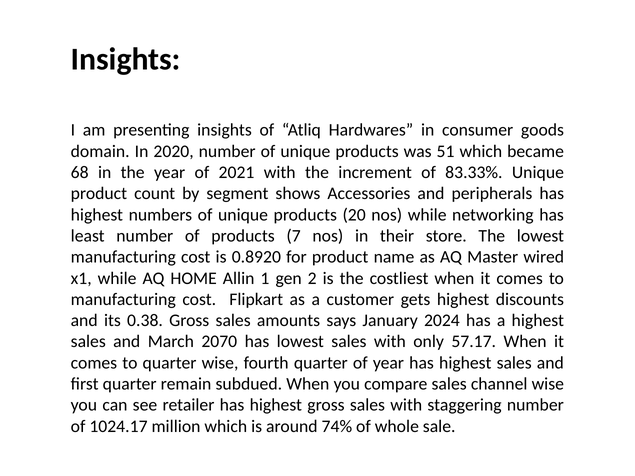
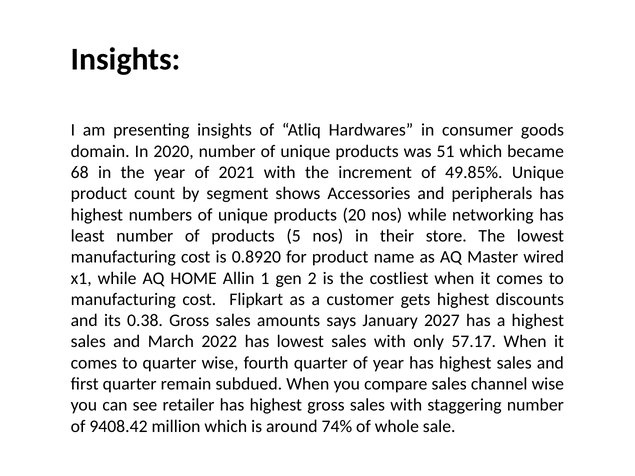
83.33%: 83.33% -> 49.85%
7: 7 -> 5
2024: 2024 -> 2027
2070: 2070 -> 2022
1024.17: 1024.17 -> 9408.42
